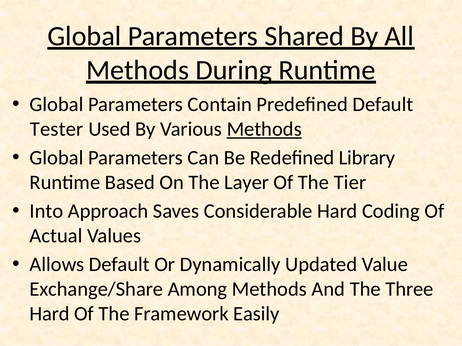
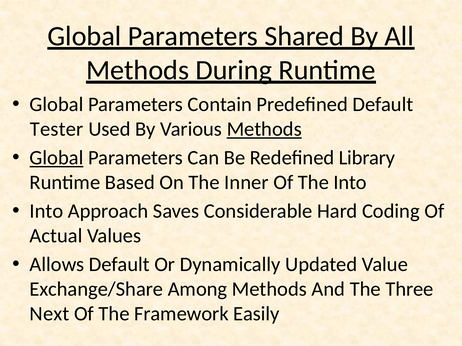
Global at (57, 158) underline: none -> present
Layer: Layer -> Inner
The Tier: Tier -> Into
Hard at (50, 314): Hard -> Next
